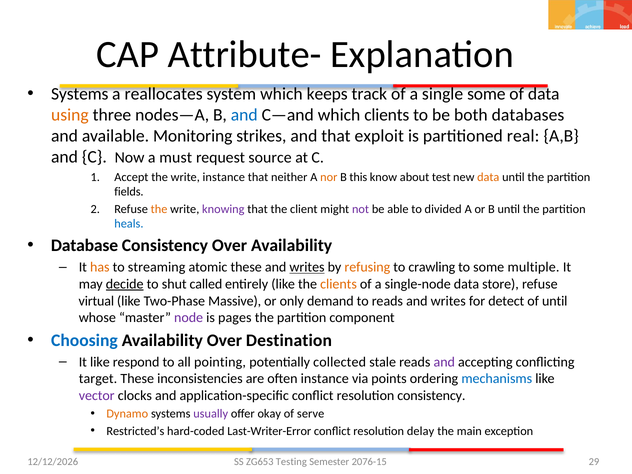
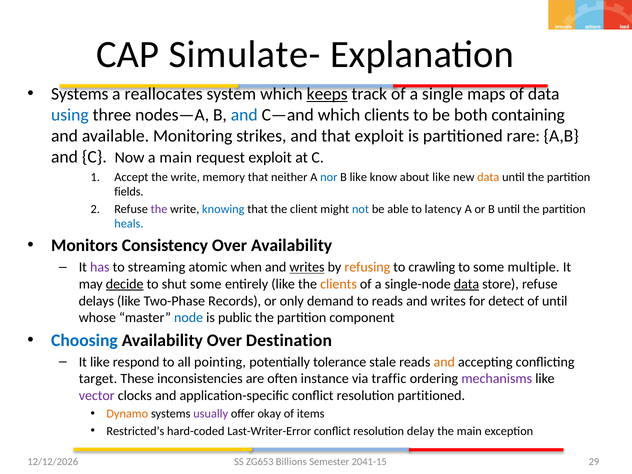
Attribute-: Attribute- -> Simulate-
keeps underline: none -> present
single some: some -> maps
using colour: orange -> blue
databases: databases -> containing
real: real -> rare
a must: must -> main
request source: source -> exploit
write instance: instance -> memory
nor colour: orange -> blue
B this: this -> like
about test: test -> like
the at (159, 209) colour: orange -> purple
knowing colour: purple -> blue
not colour: purple -> blue
divided: divided -> latency
Database: Database -> Monitors
has colour: orange -> purple
atomic these: these -> when
shut called: called -> some
data at (467, 284) underline: none -> present
virtual: virtual -> delays
Massive: Massive -> Records
node colour: purple -> blue
pages: pages -> public
collected: collected -> tolerance
and at (444, 362) colour: purple -> orange
points: points -> traffic
mechanisms colour: blue -> purple
resolution consistency: consistency -> partitioned
serve: serve -> items
Testing: Testing -> Billions
2076-15: 2076-15 -> 2041-15
